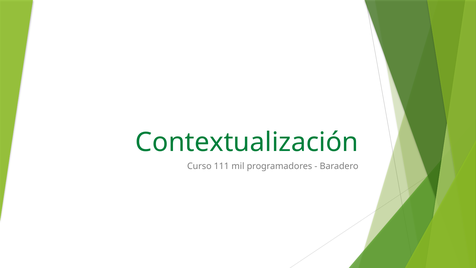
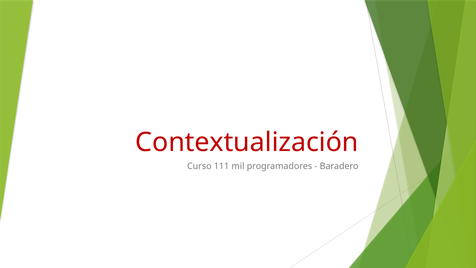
Contextualización colour: green -> red
